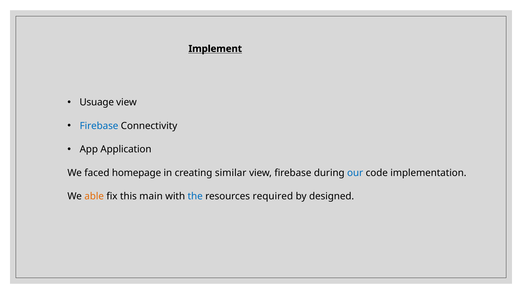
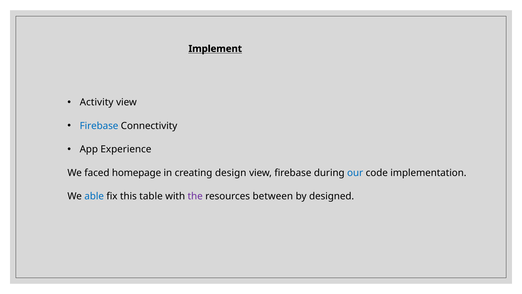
Usuage: Usuage -> Activity
Application: Application -> Experience
similar: similar -> design
able colour: orange -> blue
main: main -> table
the colour: blue -> purple
required: required -> between
